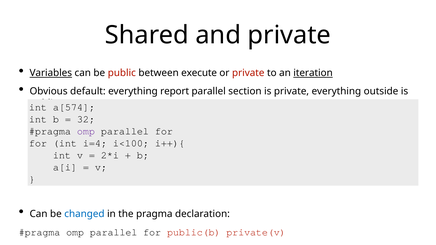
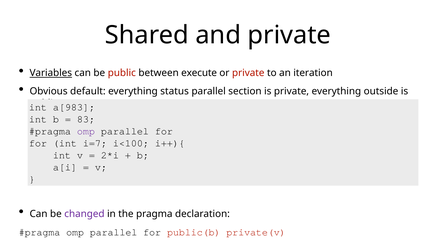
iteration underline: present -> none
report: report -> status
a[574: a[574 -> a[983
32: 32 -> 83
i=4: i=4 -> i=7
changed colour: blue -> purple
